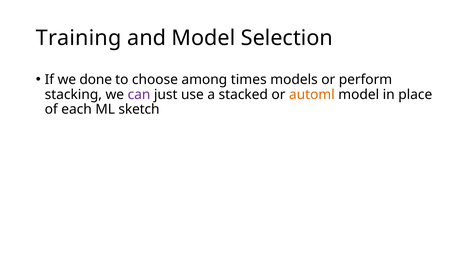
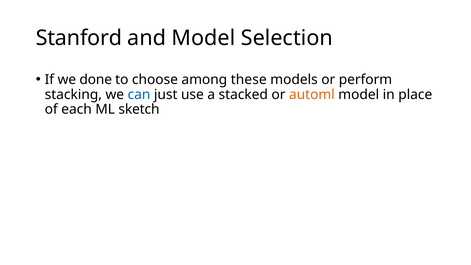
Training: Training -> Stanford
times: times -> these
can colour: purple -> blue
